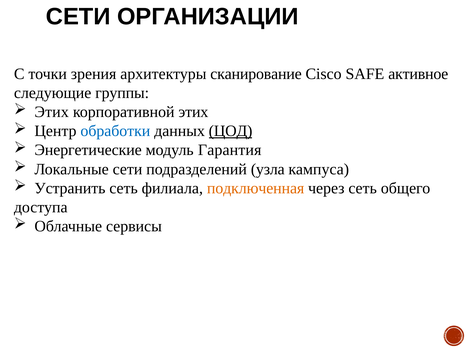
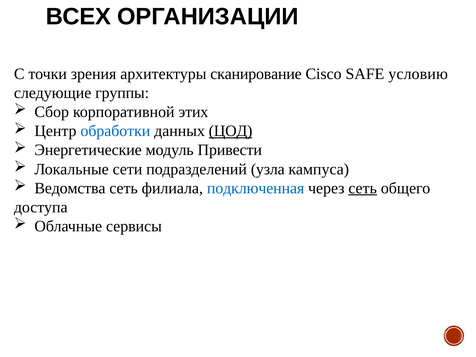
СЕТИ at (78, 17): СЕТИ -> ВСЕХ
активное: активное -> условию
Этих at (52, 112): Этих -> Сбор
Гарантия: Гарантия -> Привести
Устранить: Устранить -> Ведомства
подключенная colour: orange -> blue
сеть at (363, 188) underline: none -> present
